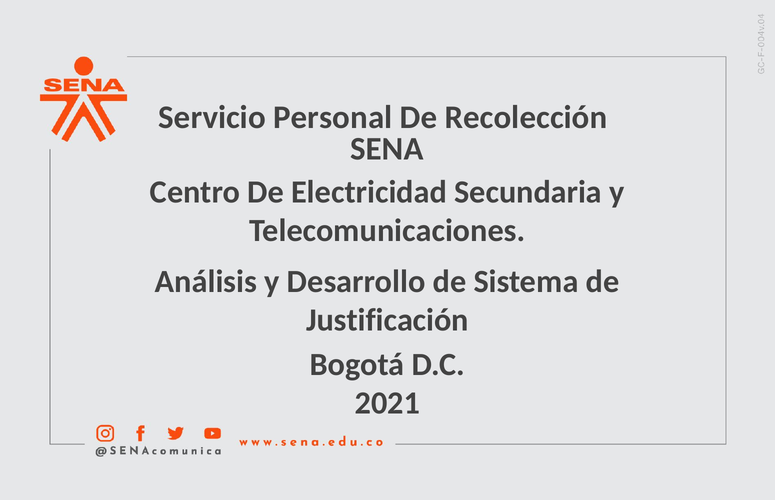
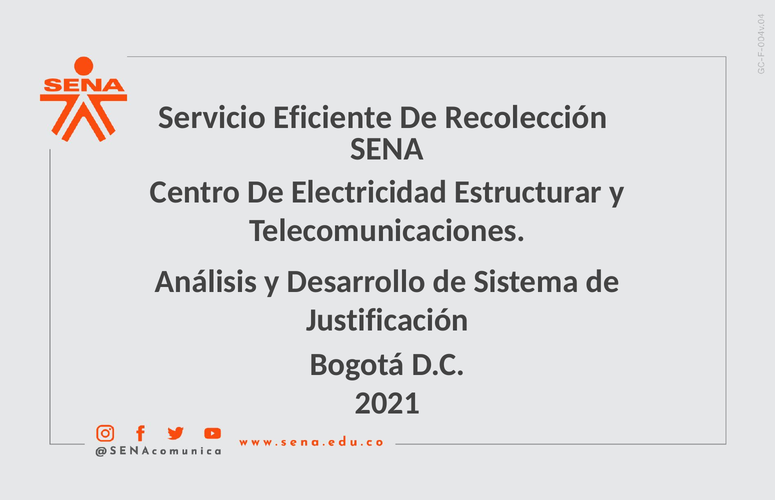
Personal: Personal -> Eficiente
Secundaria: Secundaria -> Estructurar
